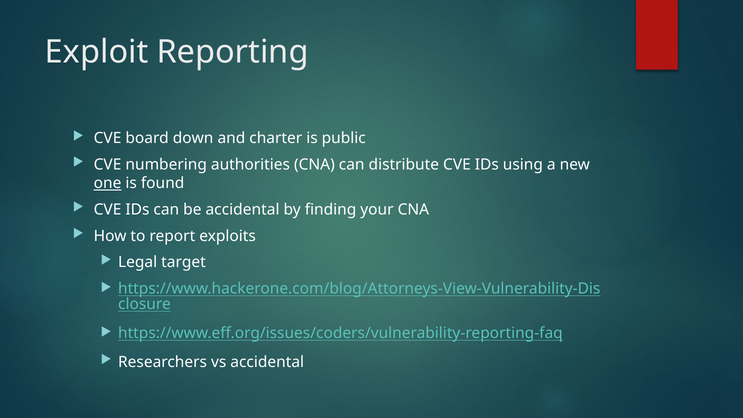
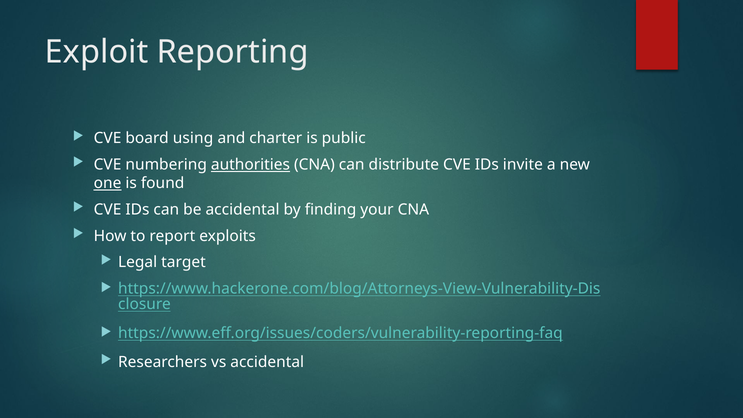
down: down -> using
authorities underline: none -> present
using: using -> invite
